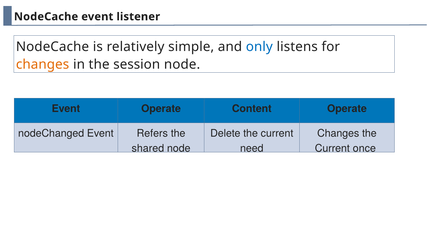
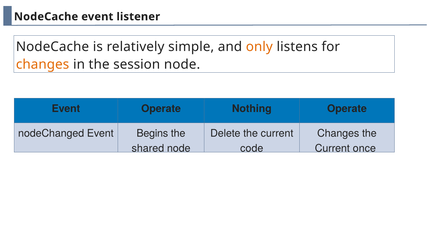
only colour: blue -> orange
Content: Content -> Nothing
Refers: Refers -> Begins
need: need -> code
